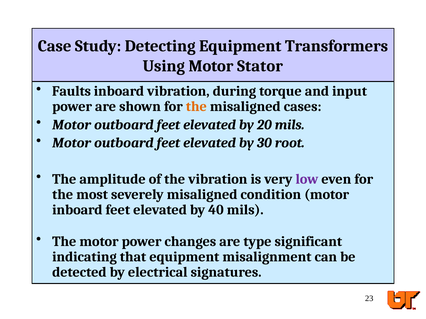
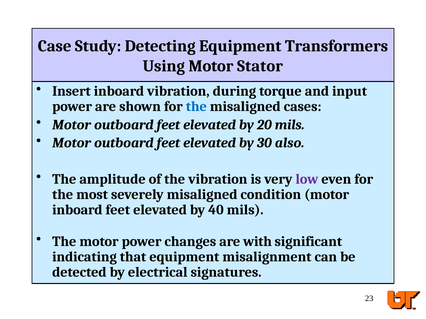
Faults: Faults -> Insert
the at (196, 107) colour: orange -> blue
root: root -> also
type: type -> with
